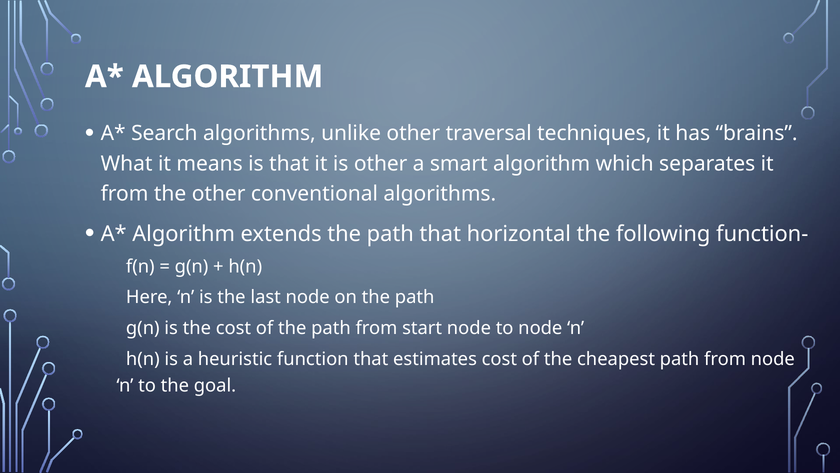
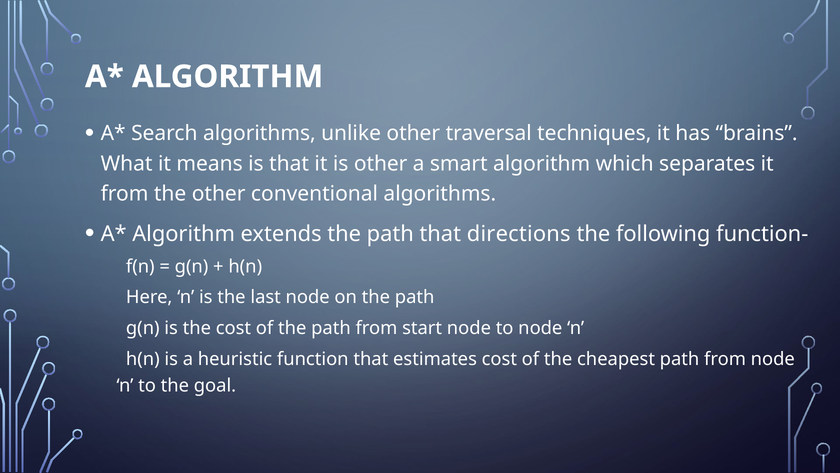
horizontal: horizontal -> directions
